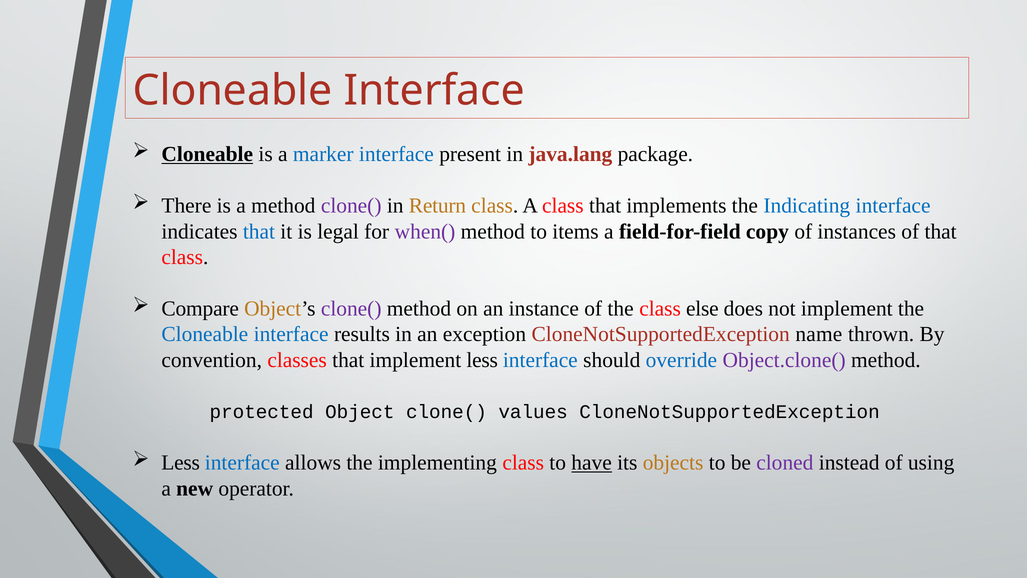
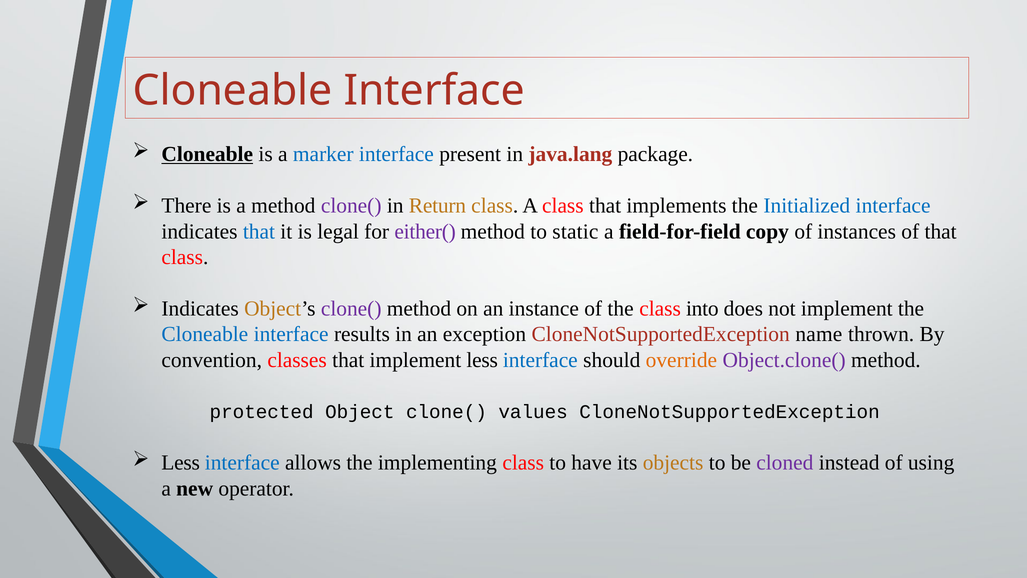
Indicating: Indicating -> Initialized
when(: when( -> either(
items: items -> static
Compare at (200, 308): Compare -> Indicates
else: else -> into
override colour: blue -> orange
have underline: present -> none
